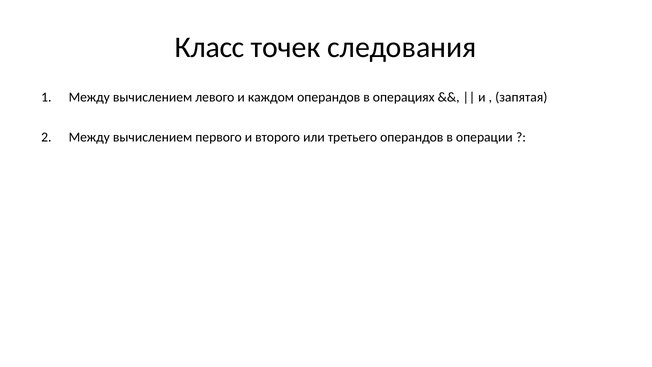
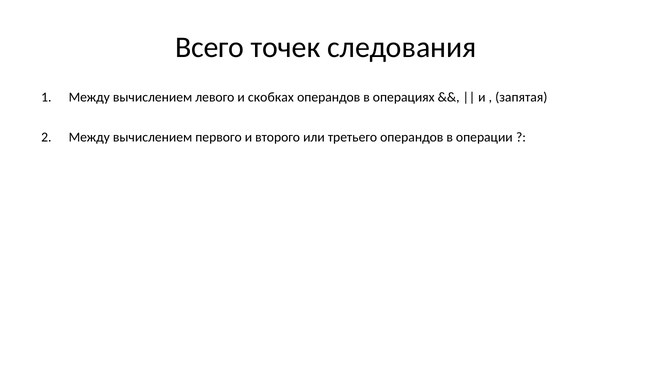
Класс at (210, 47): Класс -> Всего
каждом: каждом -> скобках
